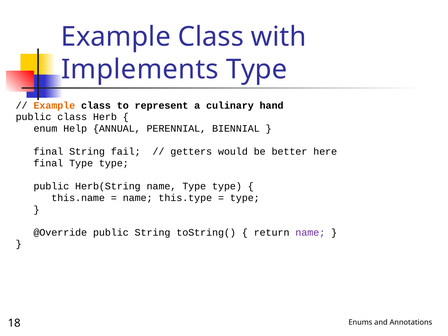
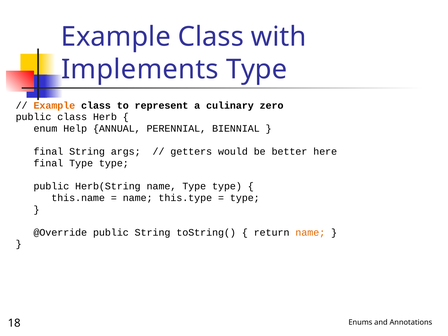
hand: hand -> zero
fail: fail -> args
name at (310, 232) colour: purple -> orange
